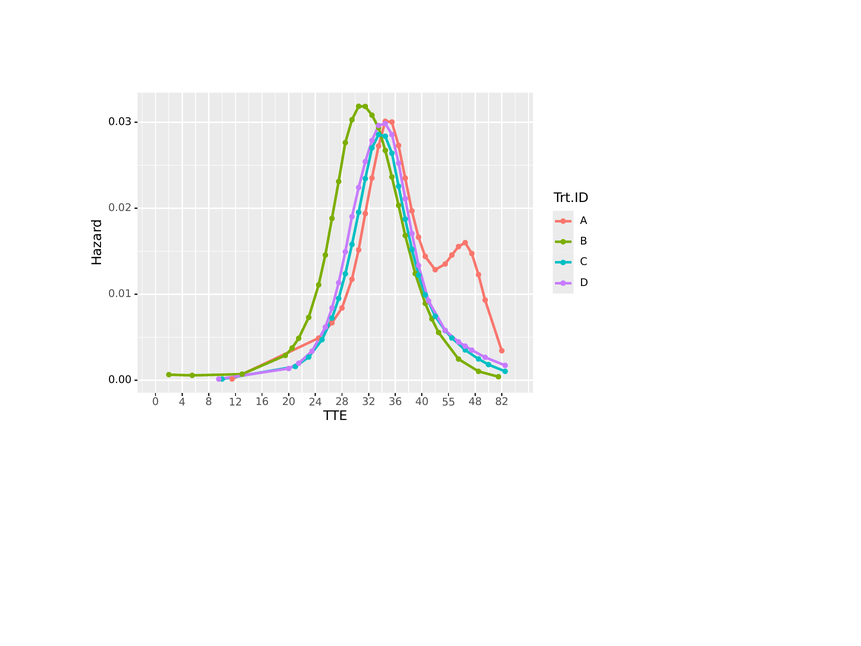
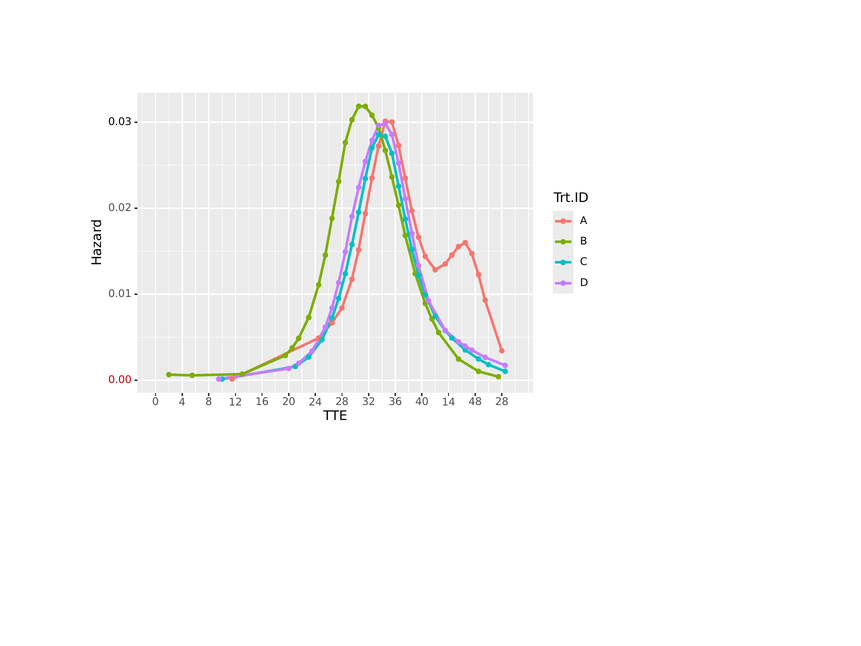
0.00 colour: black -> red
55: 55 -> 14
48 82: 82 -> 28
